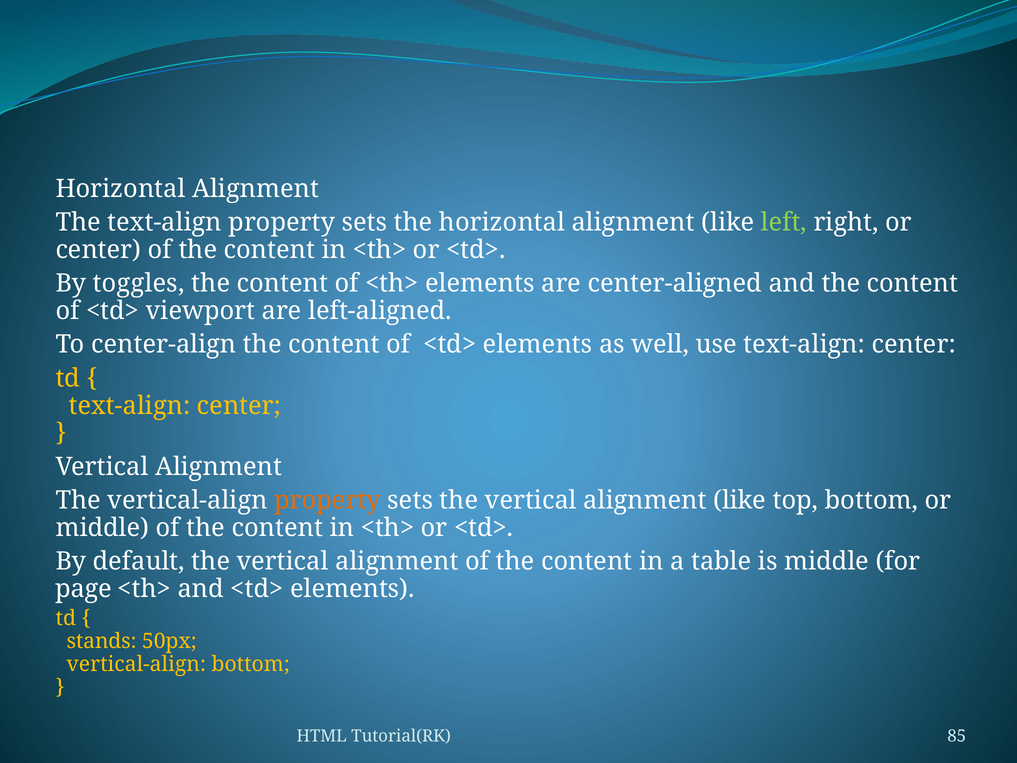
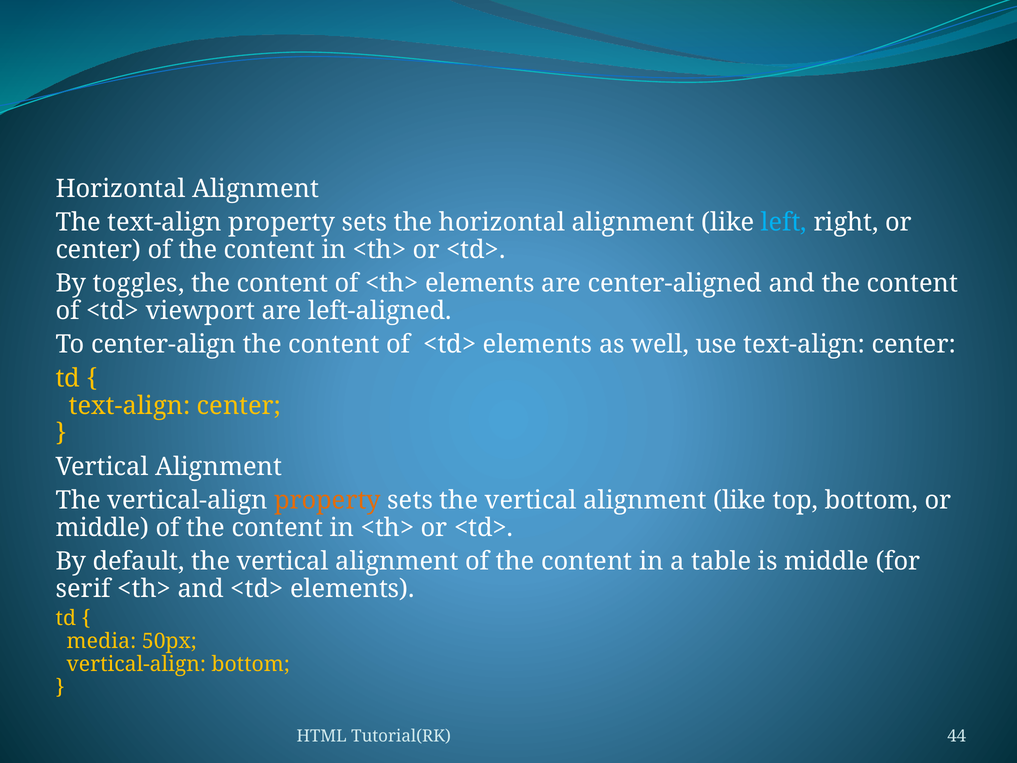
left colour: light green -> light blue
page: page -> serif
stands: stands -> media
85: 85 -> 44
